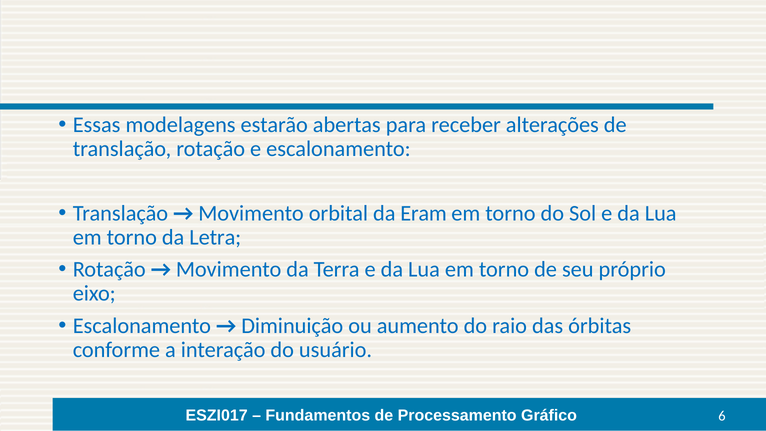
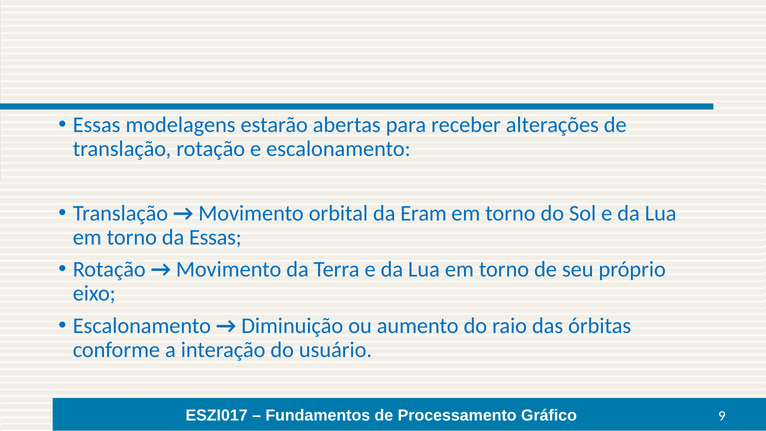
da Letra: Letra -> Essas
6: 6 -> 9
